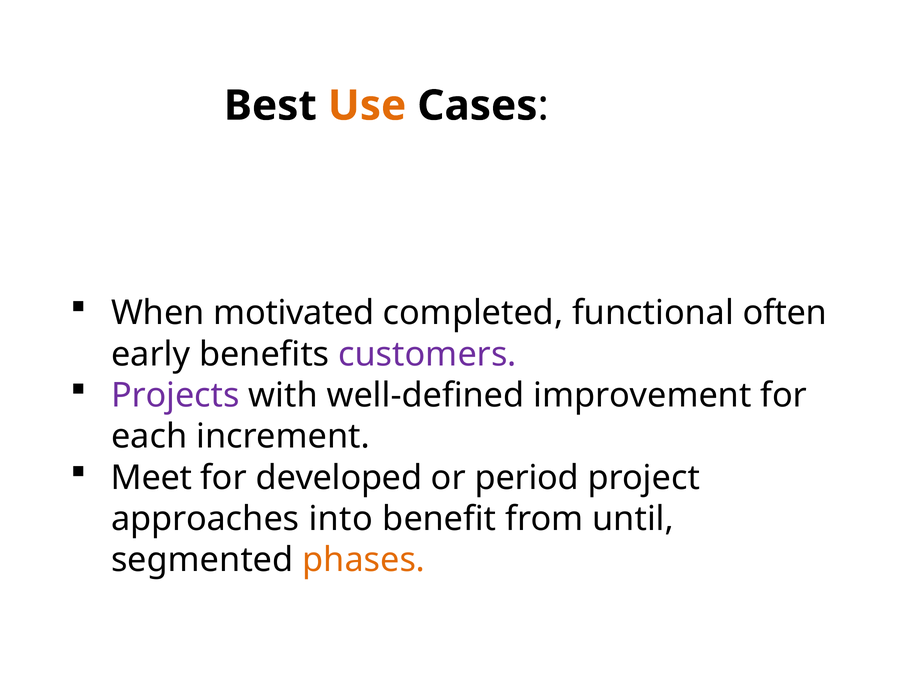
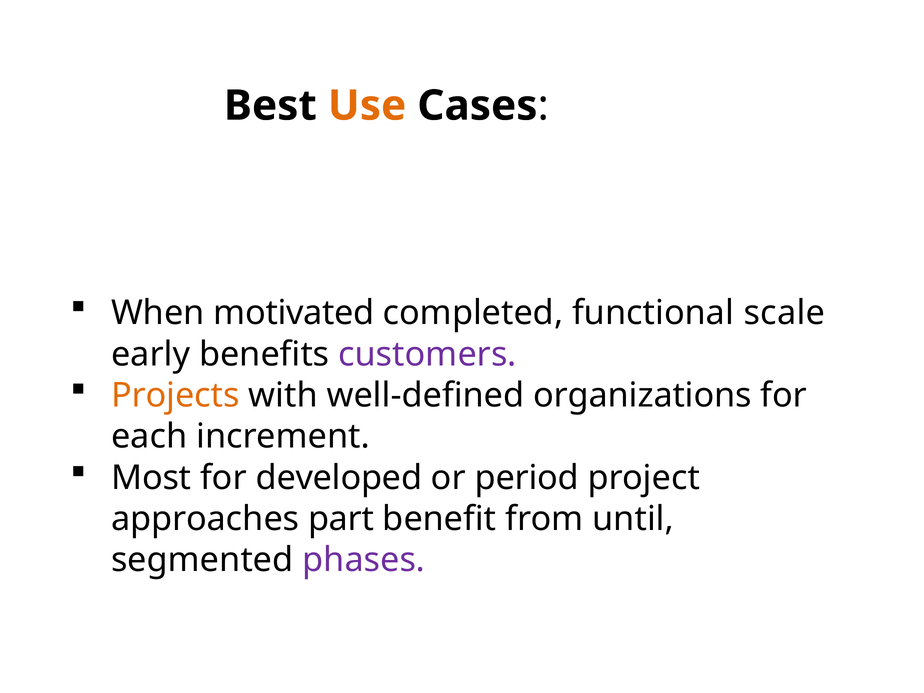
often: often -> scale
Projects colour: purple -> orange
improvement: improvement -> organizations
Meet: Meet -> Most
into: into -> part
phases colour: orange -> purple
